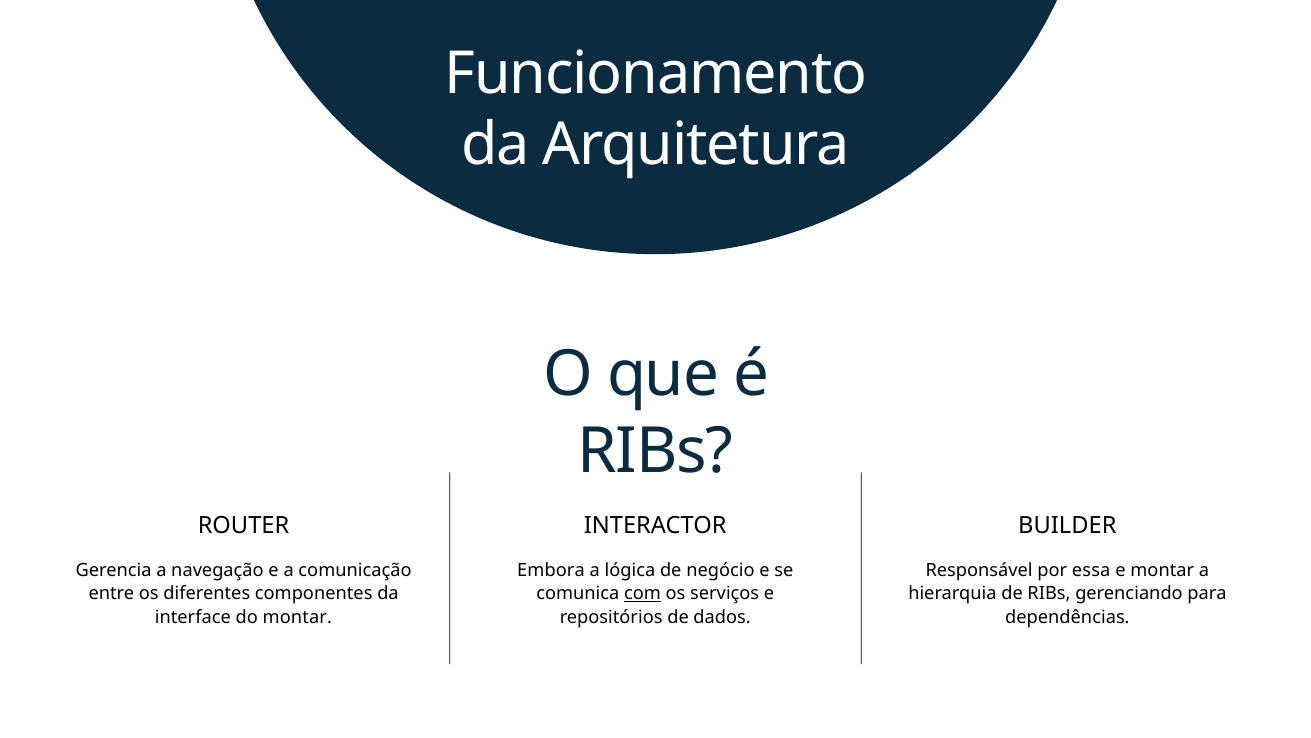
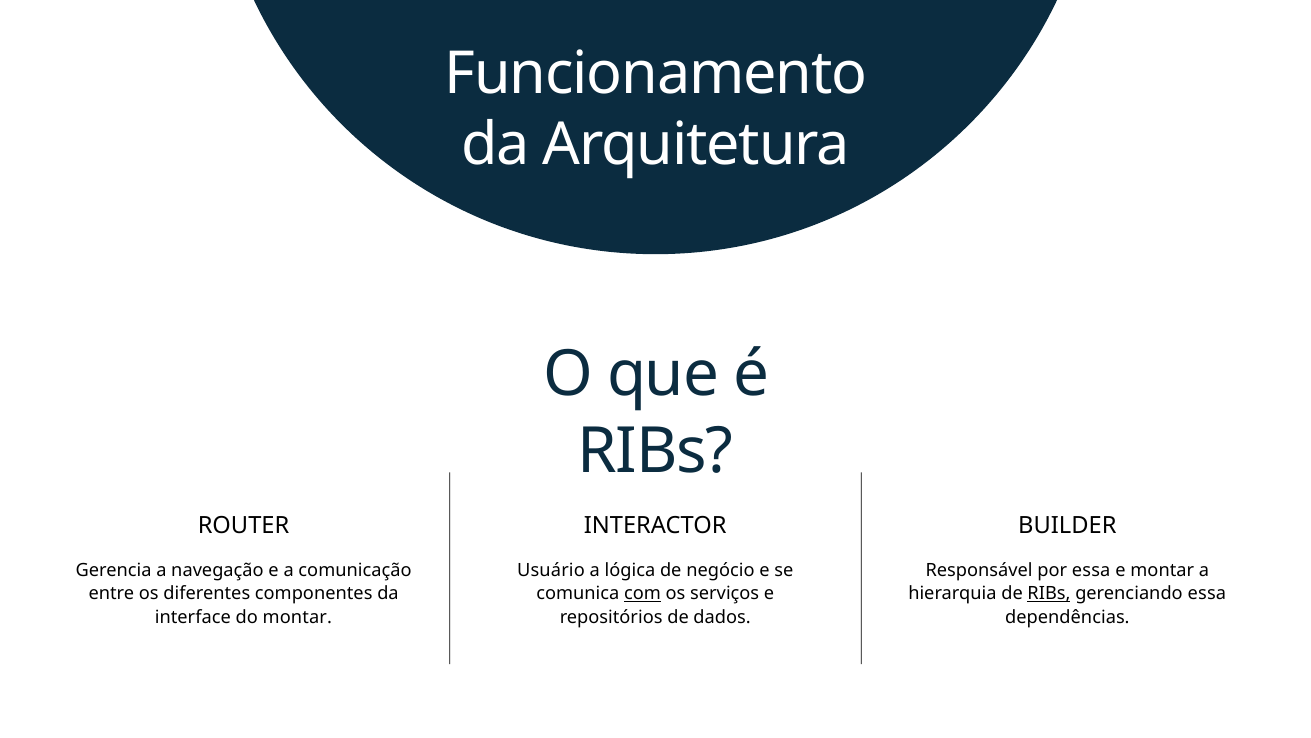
Embora: Embora -> Usuário
RIBs at (1049, 593) underline: none -> present
gerenciando para: para -> essa
